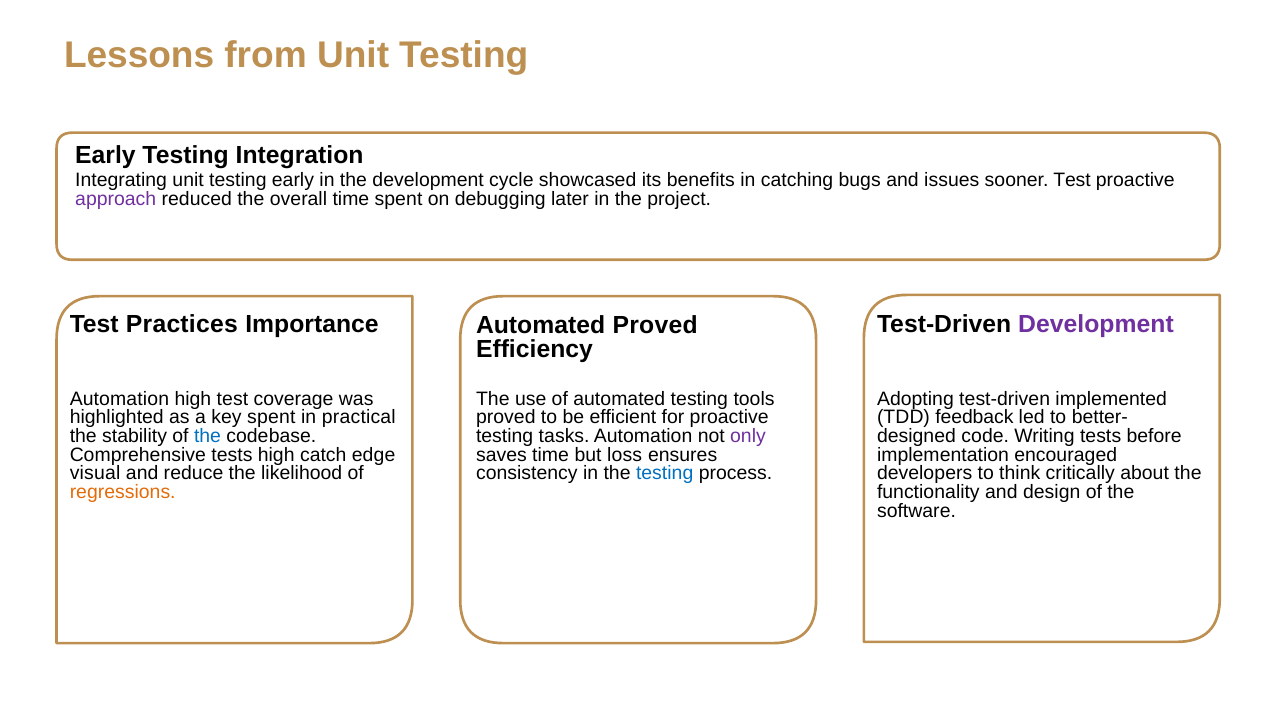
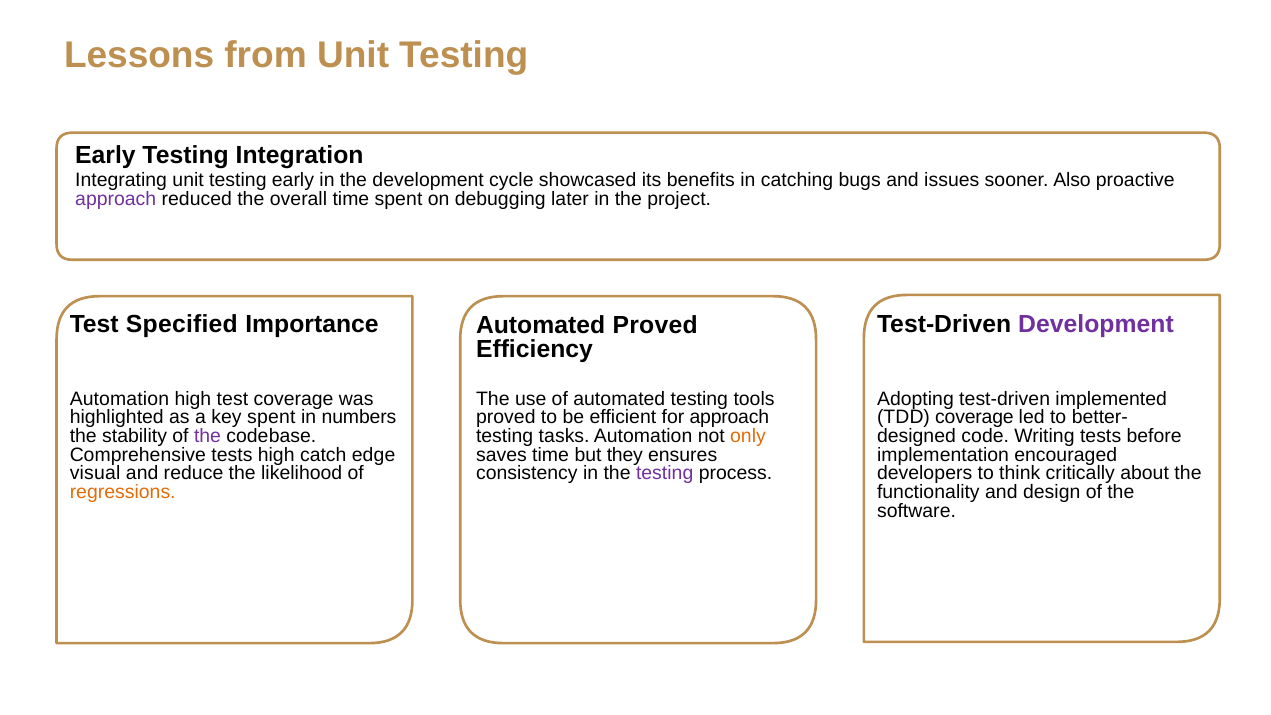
sooner Test: Test -> Also
Practices: Practices -> Specified
practical: practical -> numbers
for proactive: proactive -> approach
TDD feedback: feedback -> coverage
the at (208, 436) colour: blue -> purple
only colour: purple -> orange
loss: loss -> they
testing at (665, 473) colour: blue -> purple
